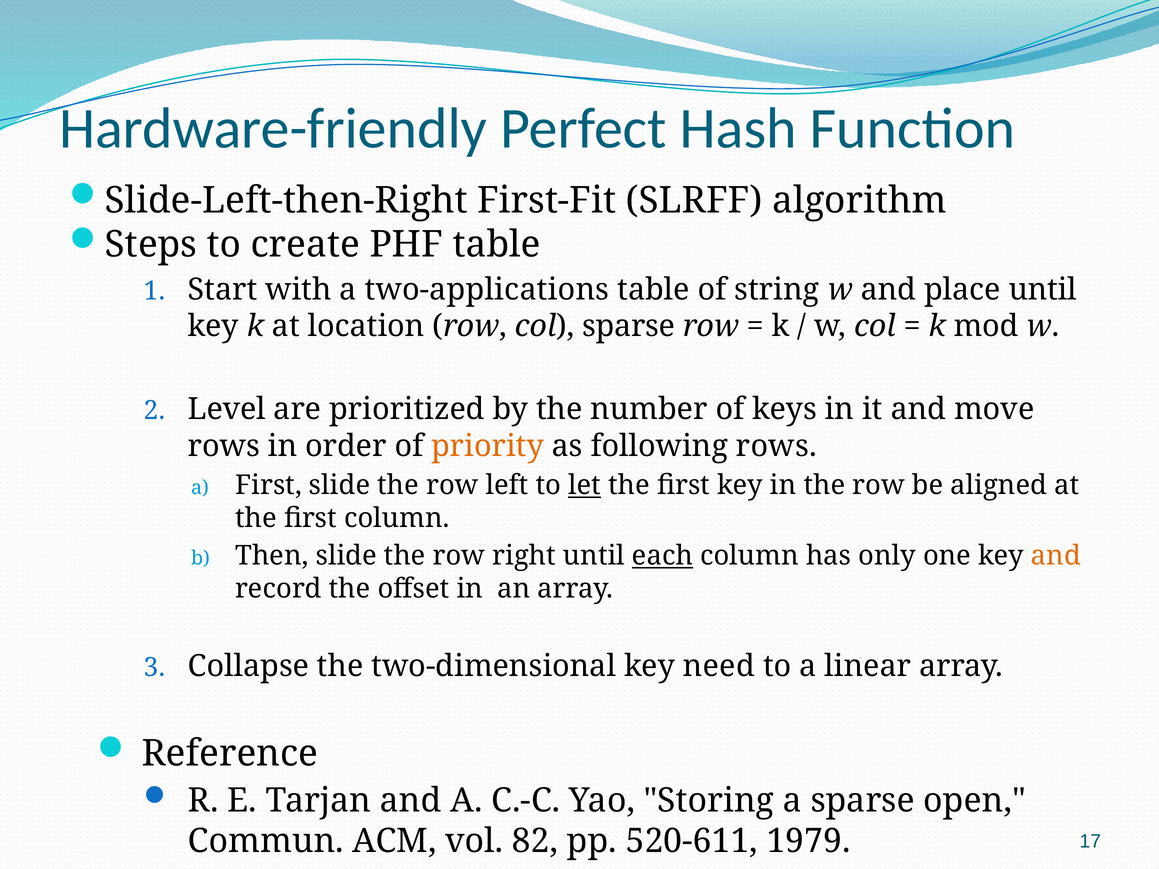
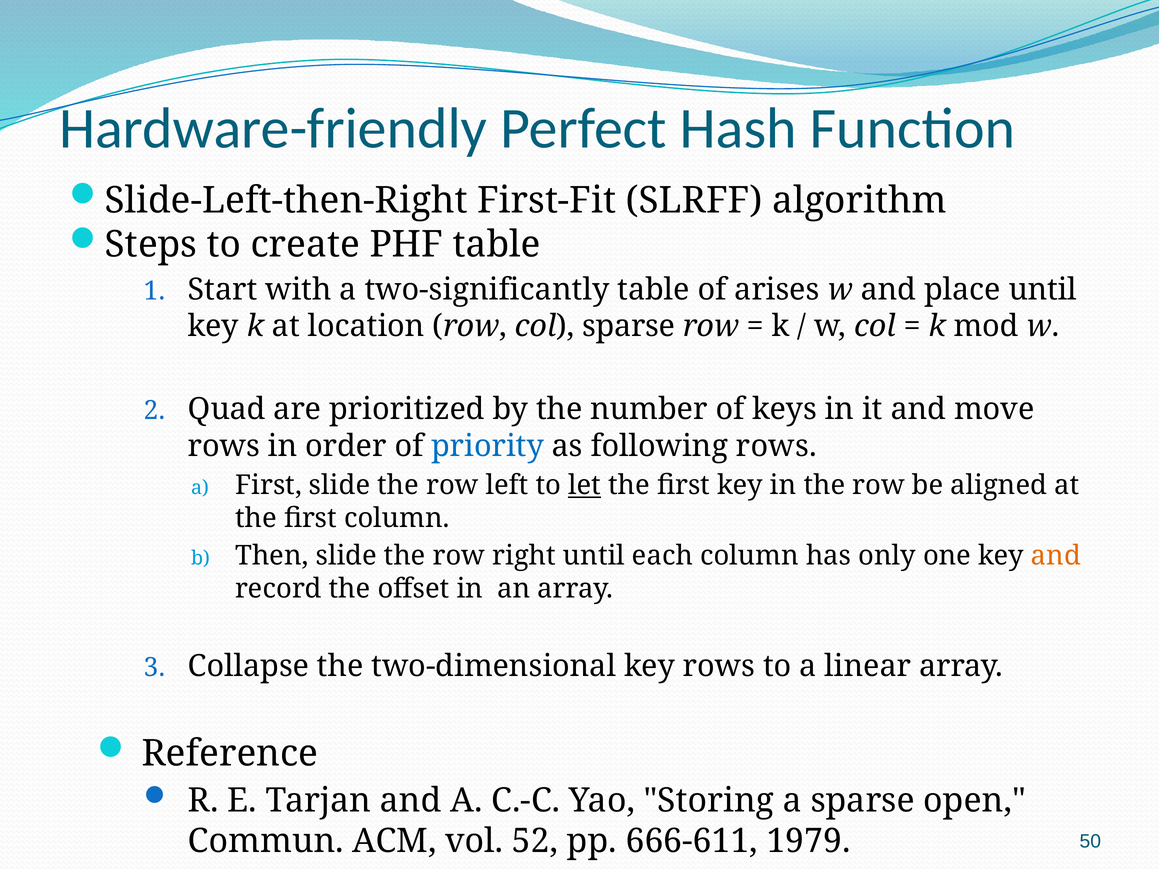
two-applications: two-applications -> two-significantly
string: string -> arises
Level: Level -> Quad
priority colour: orange -> blue
each underline: present -> none
key need: need -> rows
82: 82 -> 52
520-611: 520-611 -> 666-611
17: 17 -> 50
